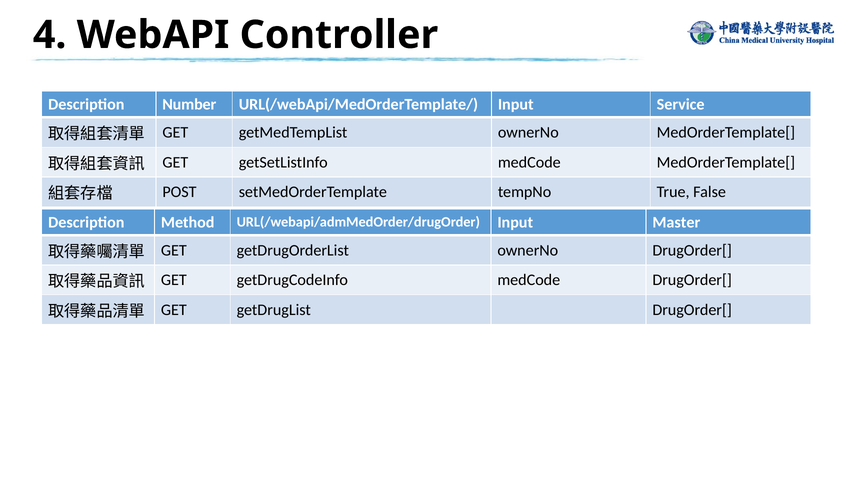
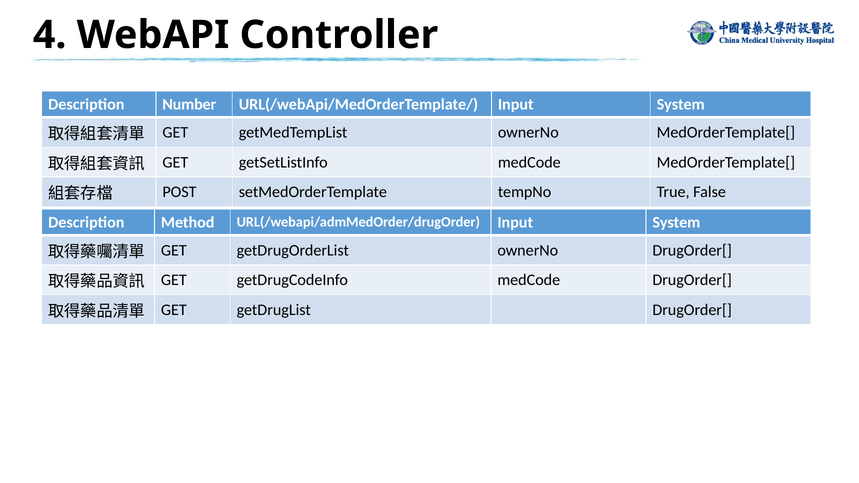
URL(/webApi/MedOrderTemplate/ Input Service: Service -> System
URL(/webapi/admMedOrder/drugOrder Input Master: Master -> System
